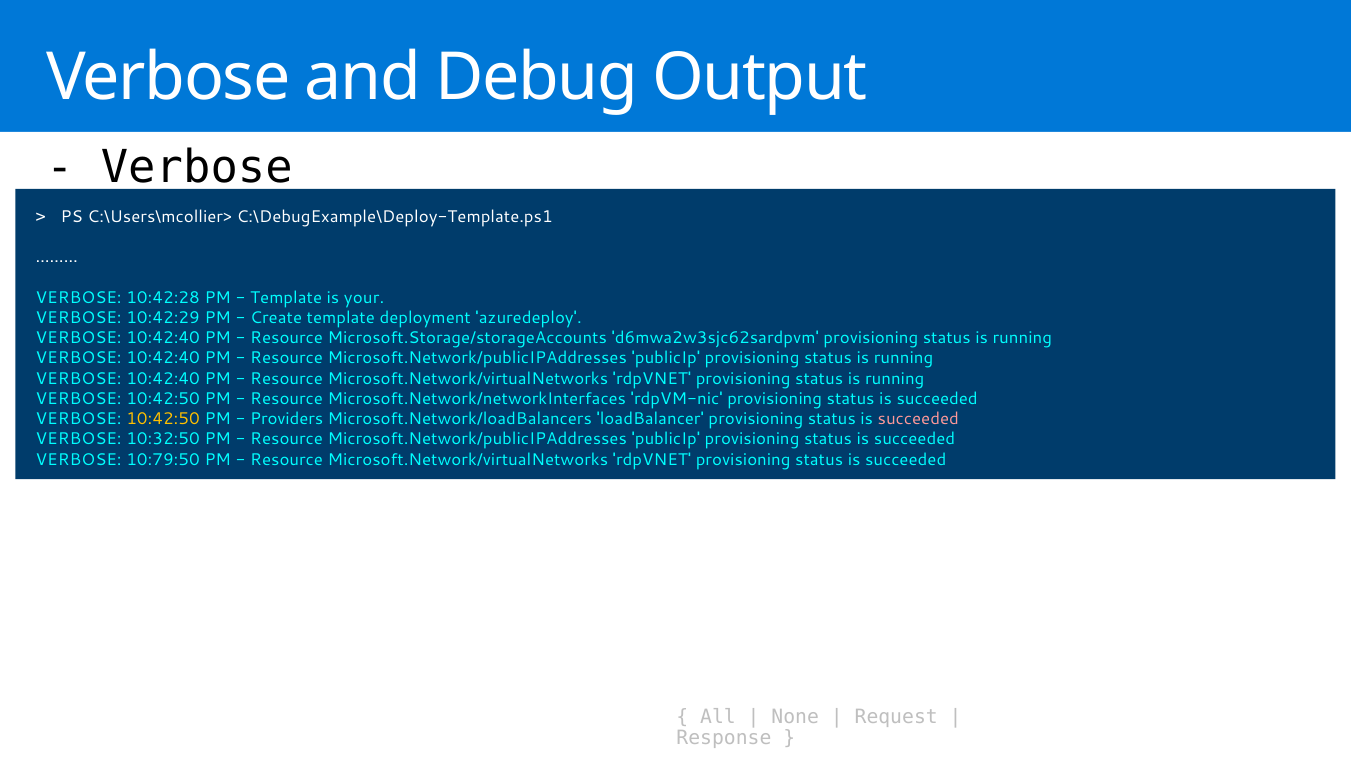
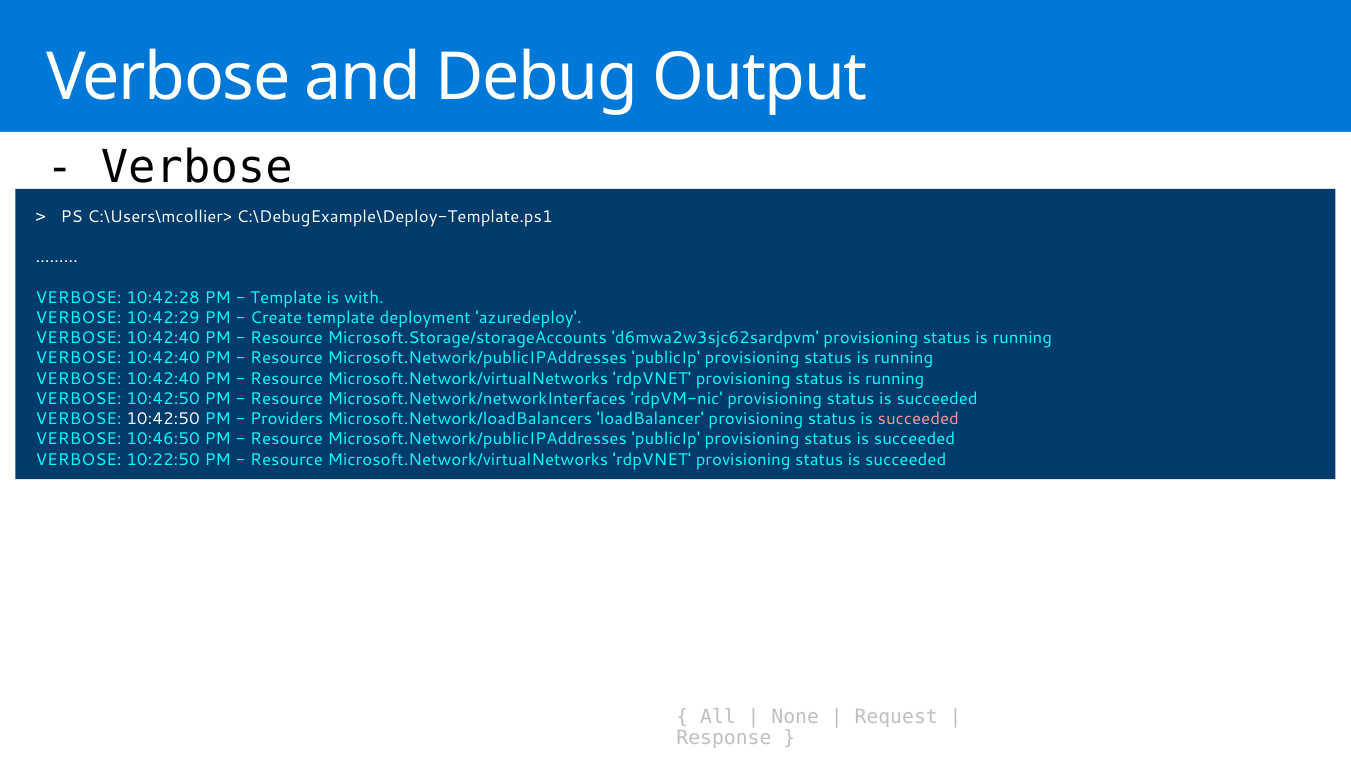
your: your -> with
10:42:50 at (163, 419) colour: yellow -> white
10:32:50: 10:32:50 -> 10:46:50
10:79:50: 10:79:50 -> 10:22:50
